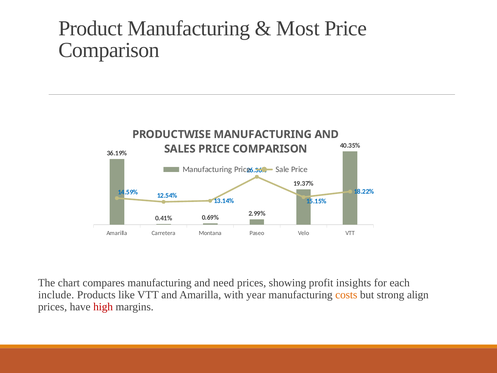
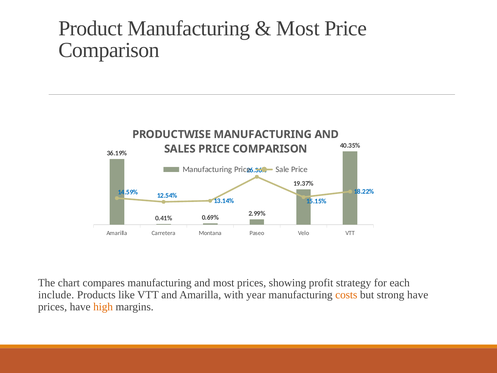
and need: need -> most
insights: insights -> strategy
strong align: align -> have
high colour: red -> orange
